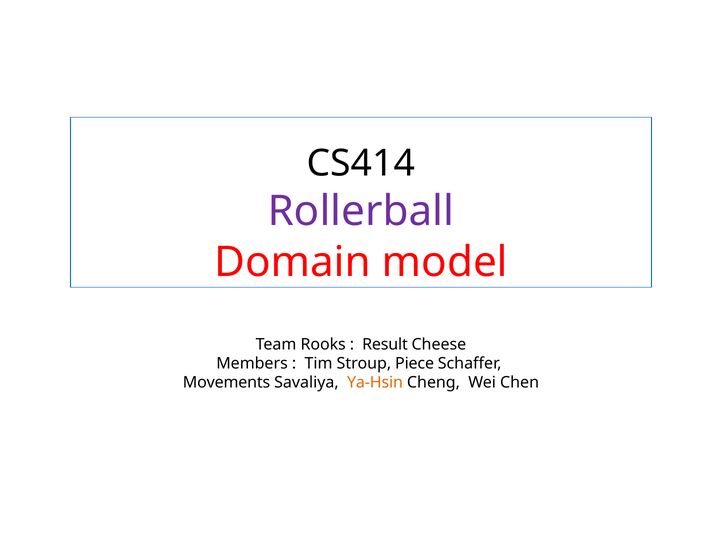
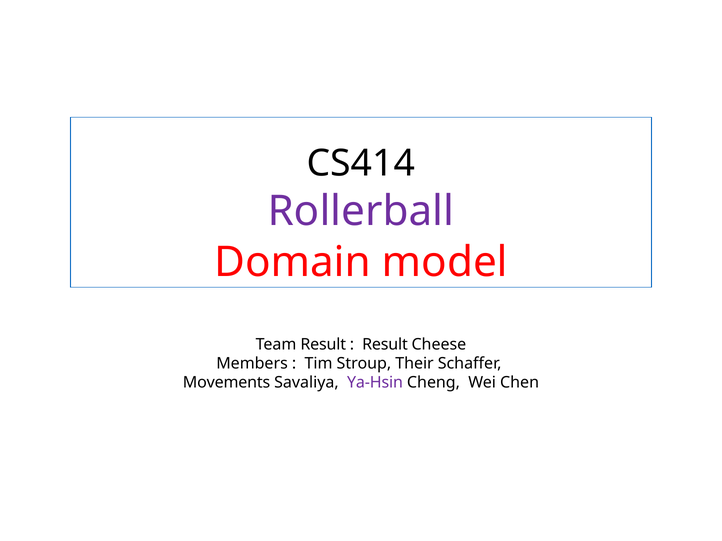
Team Rooks: Rooks -> Result
Piece: Piece -> Their
Ya-Hsin colour: orange -> purple
